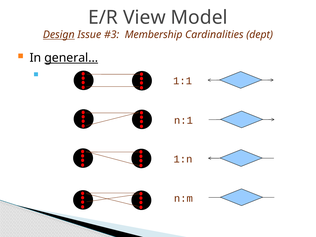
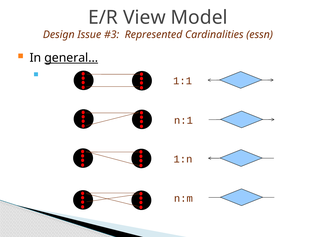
Design underline: present -> none
Membership: Membership -> Represented
dept: dept -> essn
